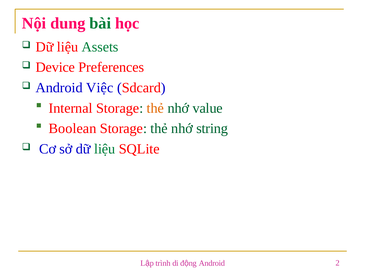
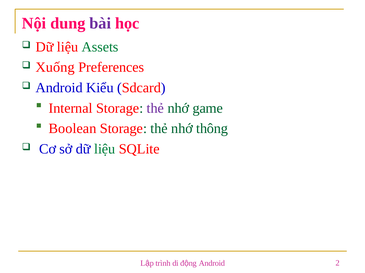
bài colour: green -> purple
Device: Device -> Xuống
Việc: Việc -> Kiểu
thẻ at (155, 108) colour: orange -> purple
value: value -> game
string: string -> thông
